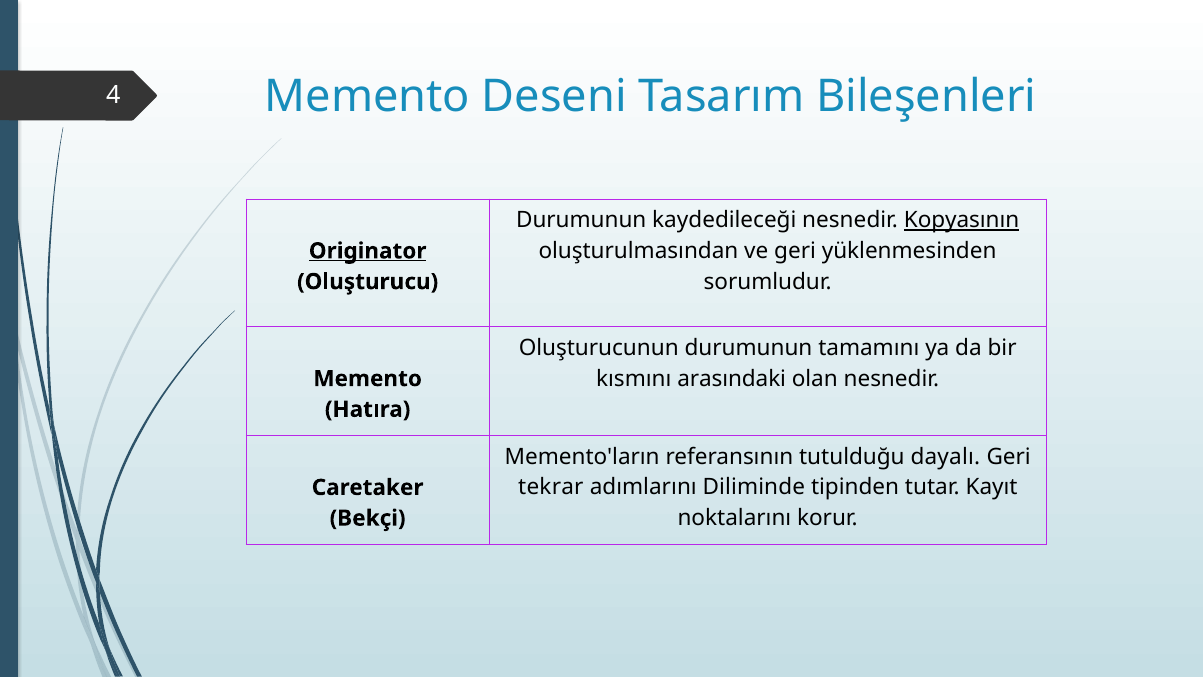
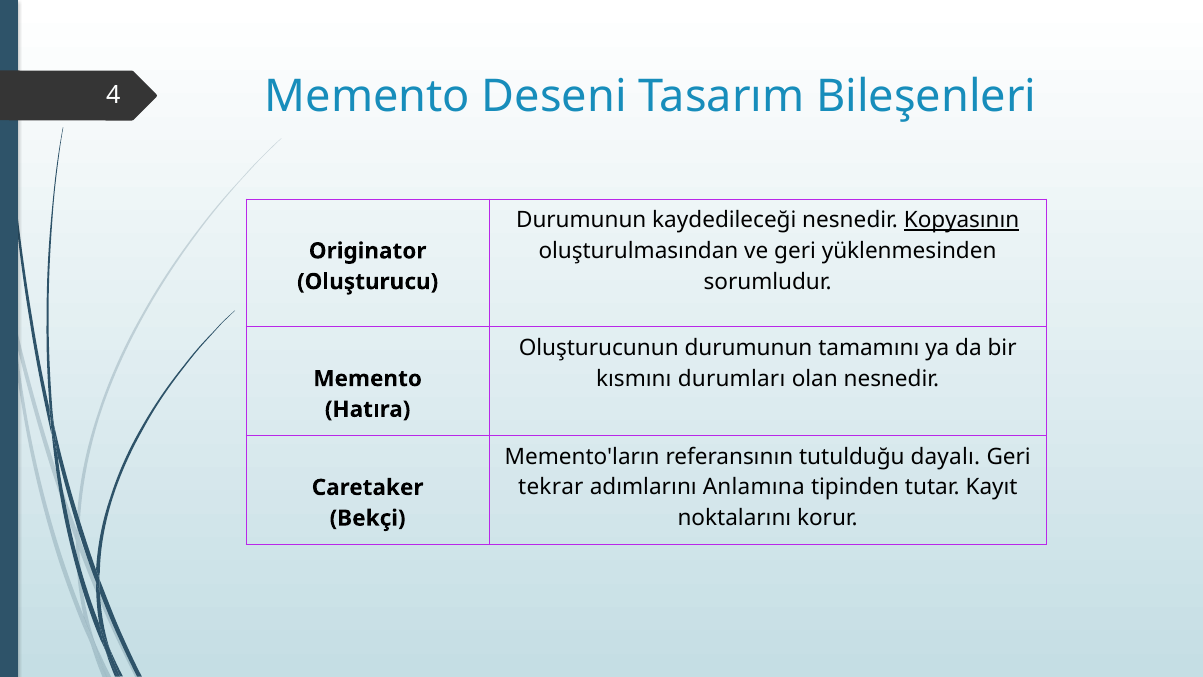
Originator underline: present -> none
arasındaki: arasındaki -> durumları
Diliminde: Diliminde -> Anlamına
